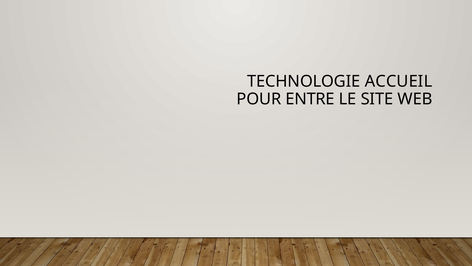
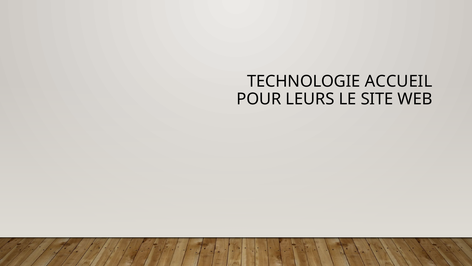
ENTRE: ENTRE -> LEURS
